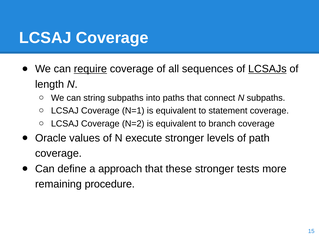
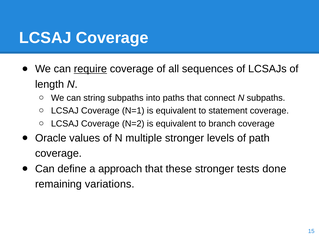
LCSAJs underline: present -> none
execute: execute -> multiple
more: more -> done
procedure: procedure -> variations
